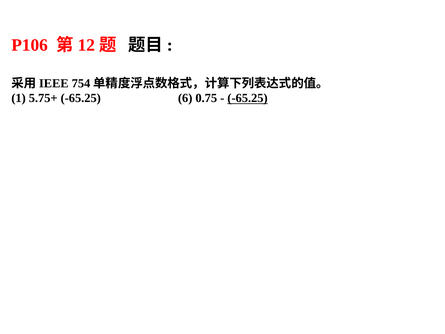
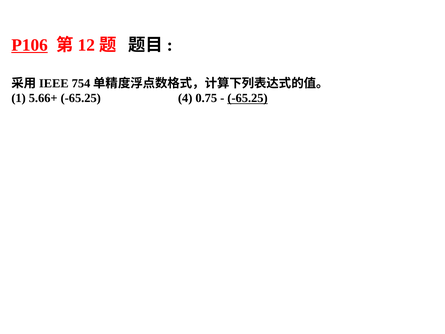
P106 underline: none -> present
5.75+: 5.75+ -> 5.66+
6: 6 -> 4
